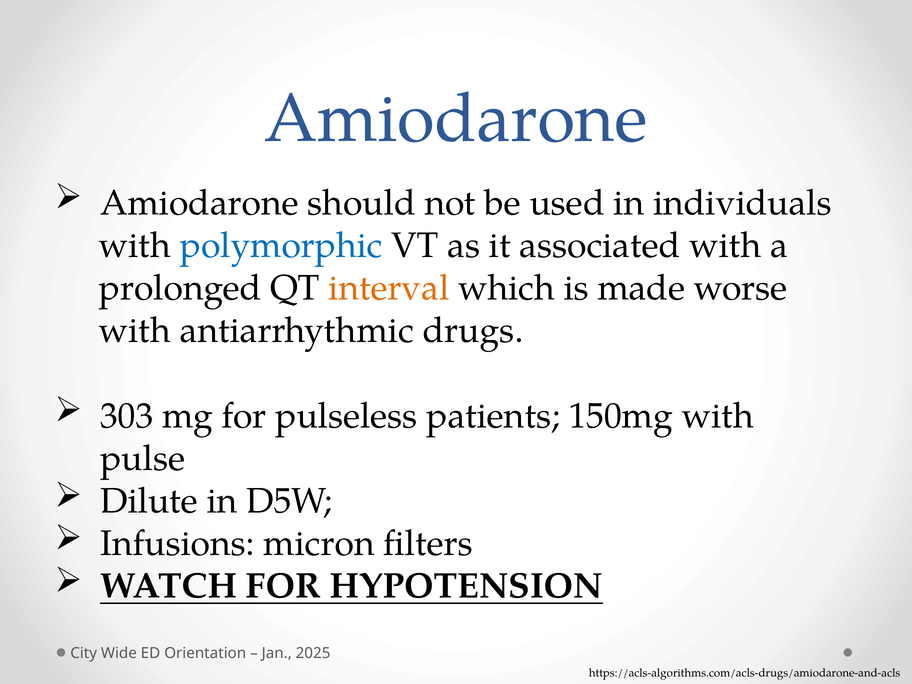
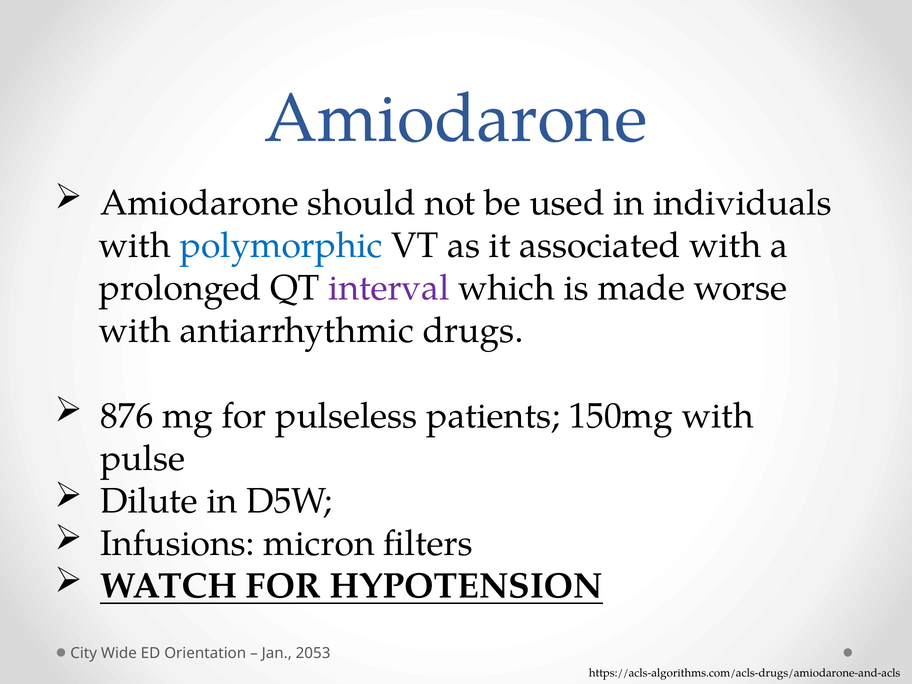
interval colour: orange -> purple
303: 303 -> 876
2025: 2025 -> 2053
